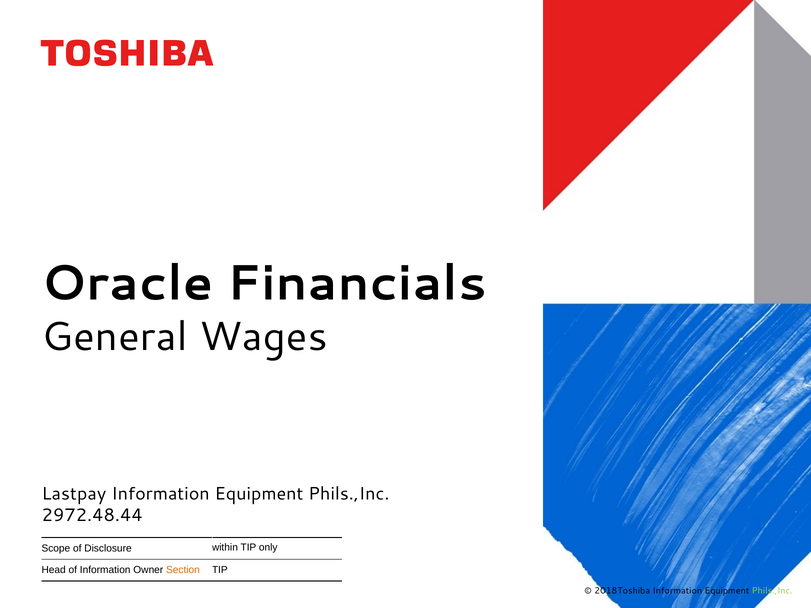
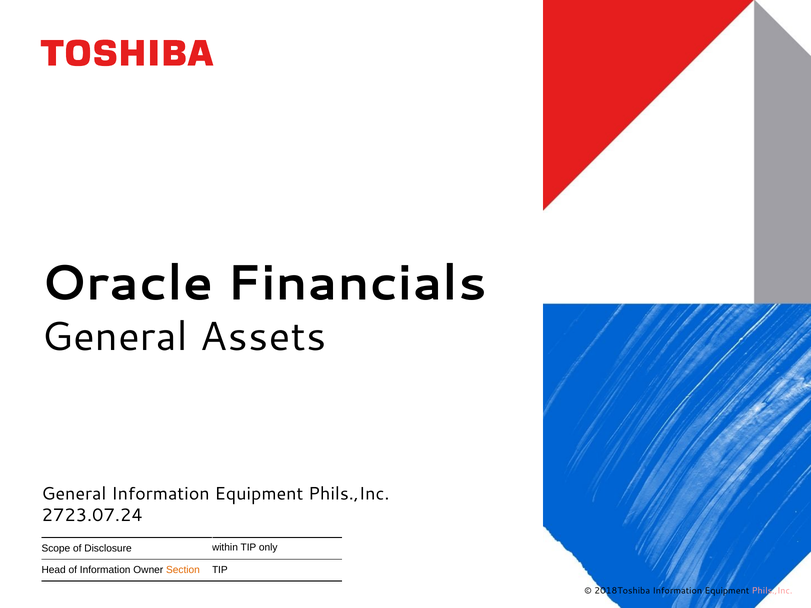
Wages: Wages -> Assets
Lastpay at (74, 494): Lastpay -> General
2972.48.44: 2972.48.44 -> 2723.07.24
Phils.,Inc at (772, 591) colour: light green -> pink
